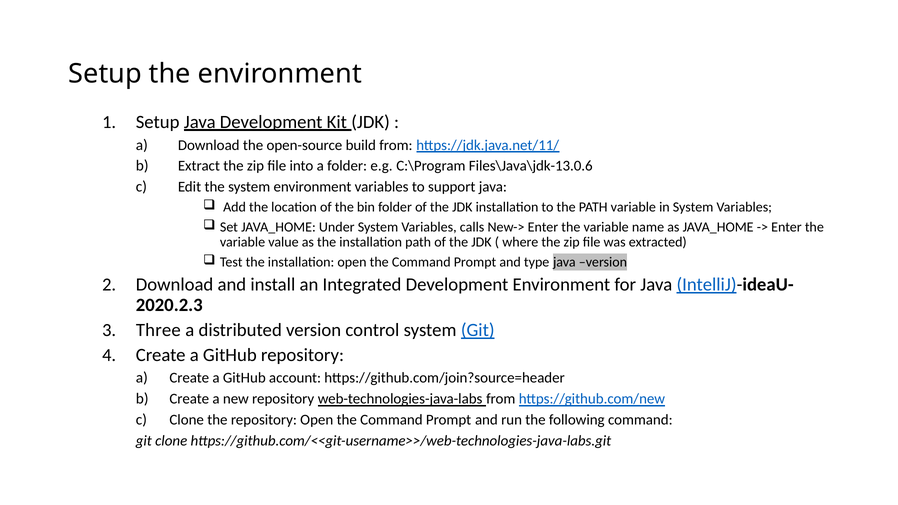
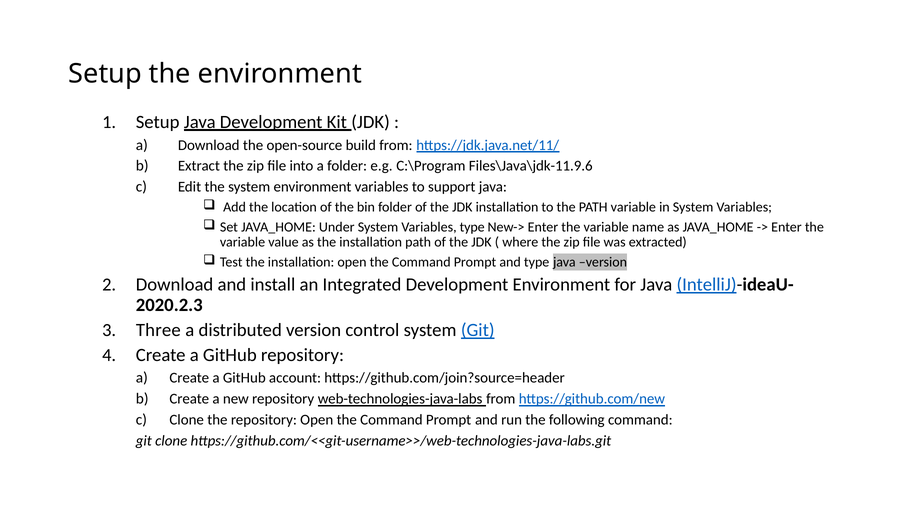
Files\Java\jdk-13.0.6: Files\Java\jdk-13.0.6 -> Files\Java\jdk-11.9.6
Variables calls: calls -> type
